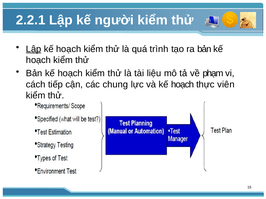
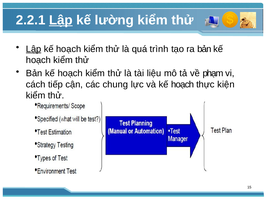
Lập at (61, 20) underline: none -> present
người: người -> lường
viên: viên -> kiện
